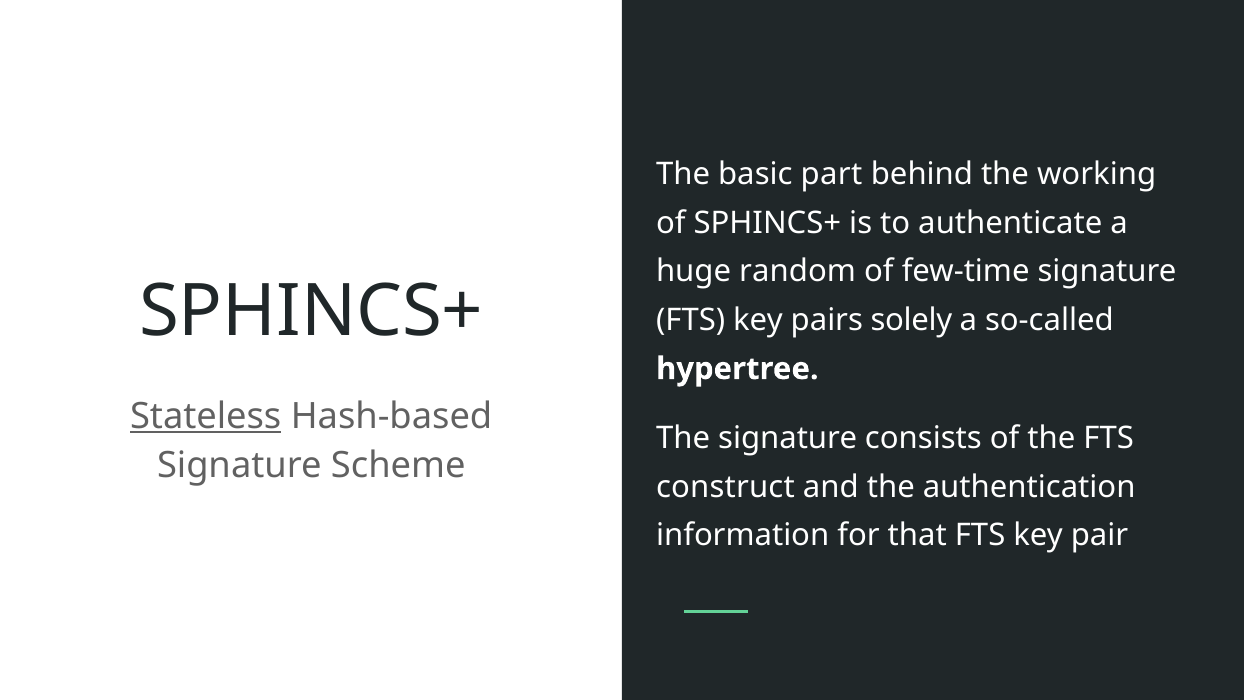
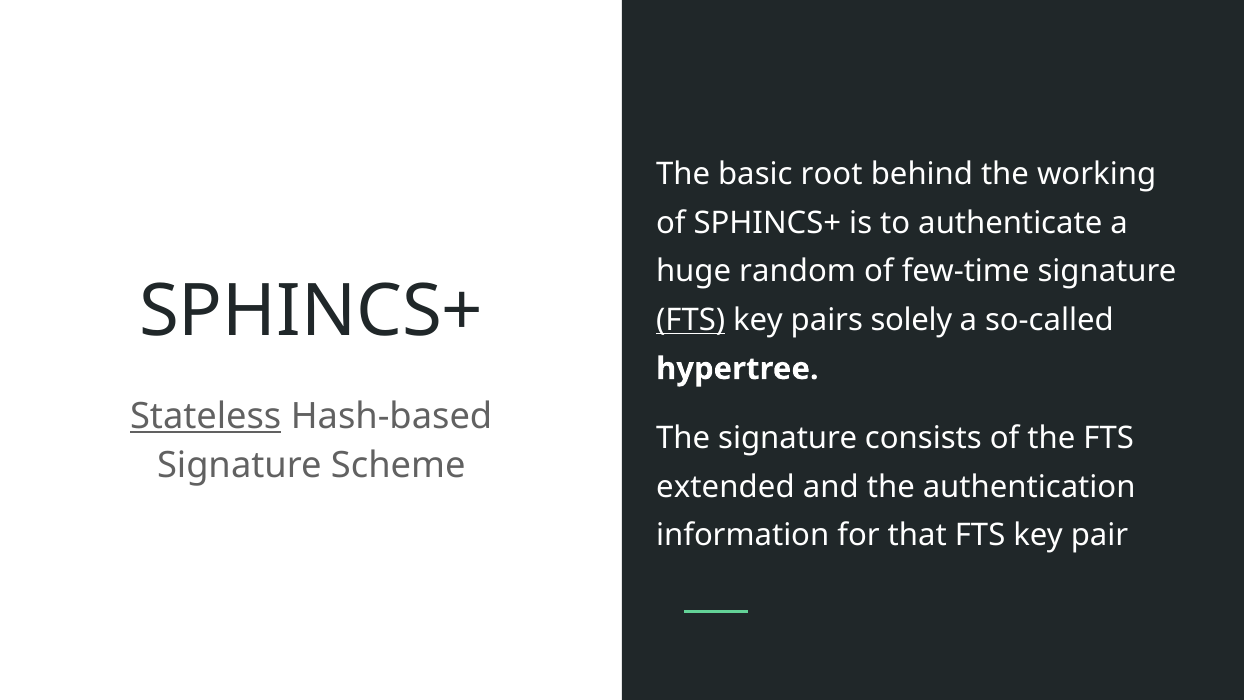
part: part -> root
FTS at (691, 320) underline: none -> present
construct: construct -> extended
